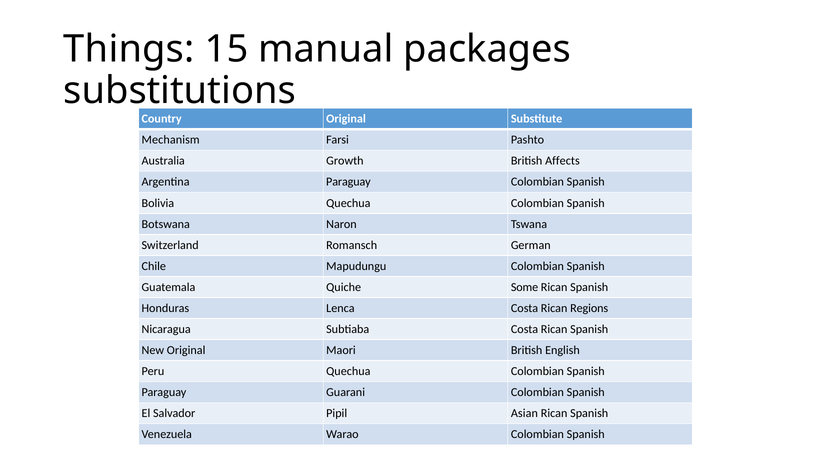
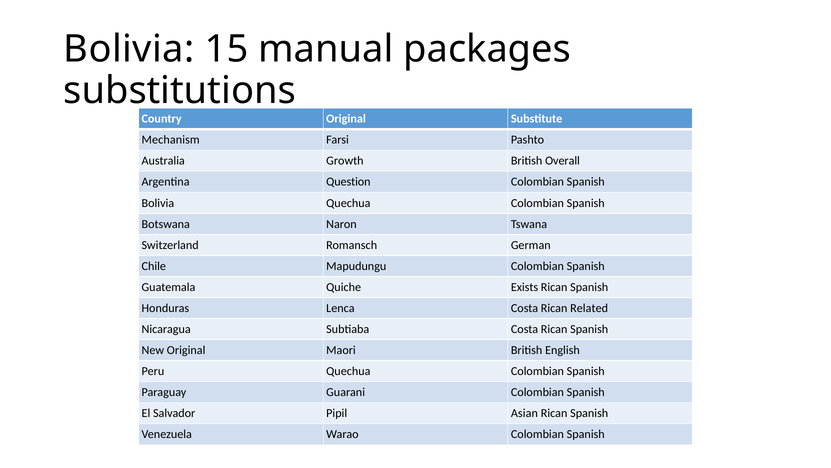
Things at (129, 49): Things -> Bolivia
Affects: Affects -> Overall
Argentina Paraguay: Paraguay -> Question
Some: Some -> Exists
Regions: Regions -> Related
